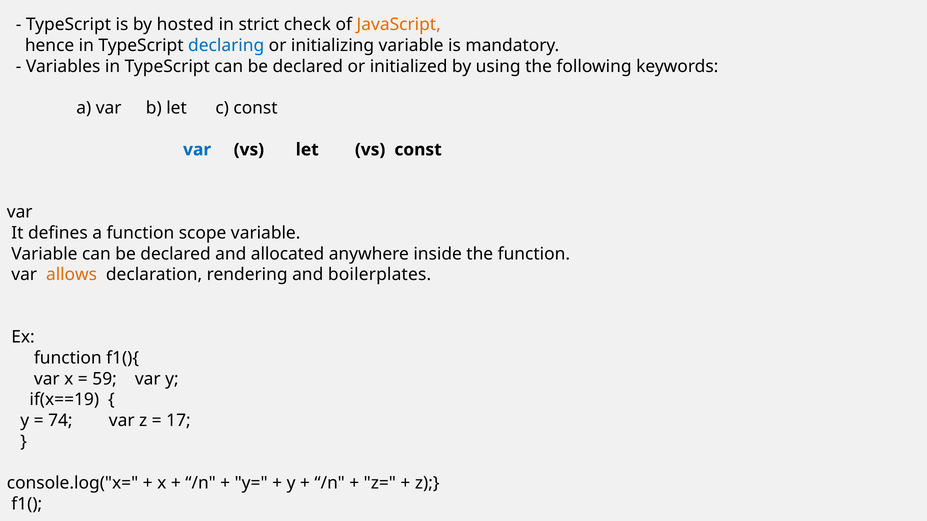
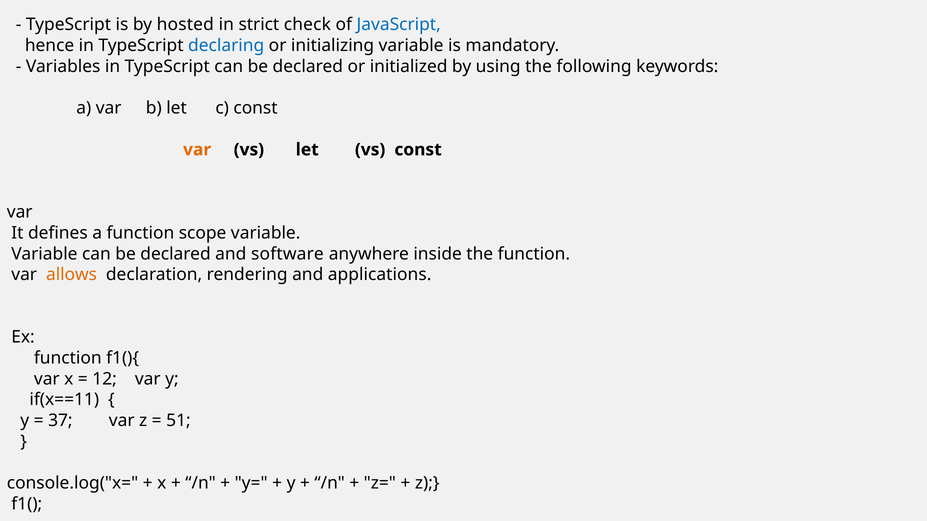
JavaScript colour: orange -> blue
var at (197, 150) colour: blue -> orange
allocated: allocated -> software
boilerplates: boilerplates -> applications
59: 59 -> 12
if(x==19: if(x==19 -> if(x==11
74: 74 -> 37
17: 17 -> 51
